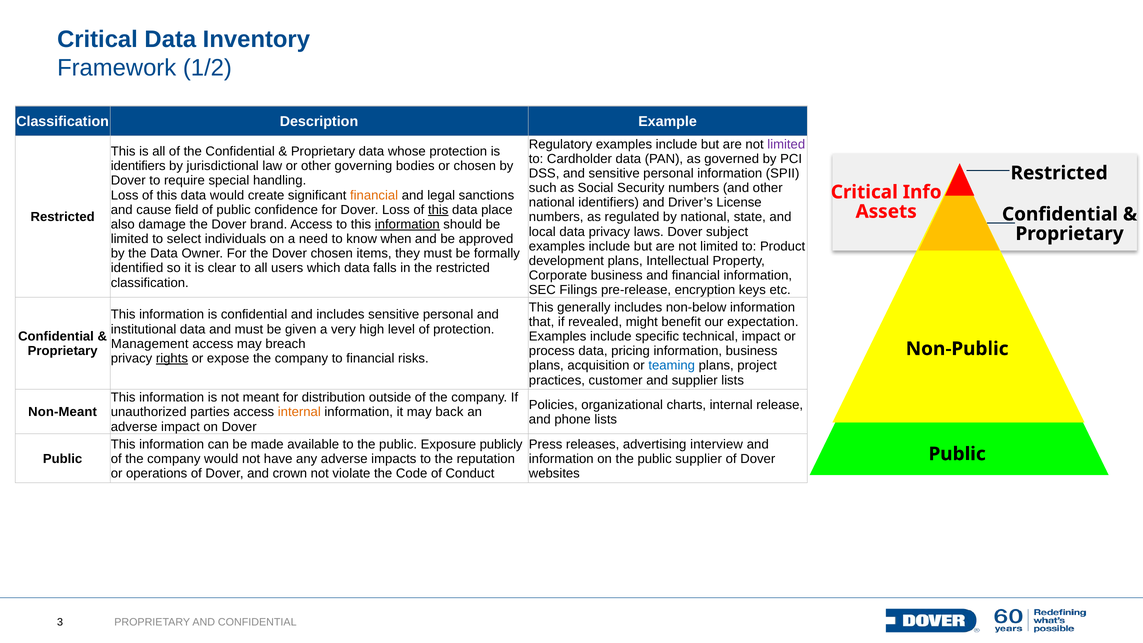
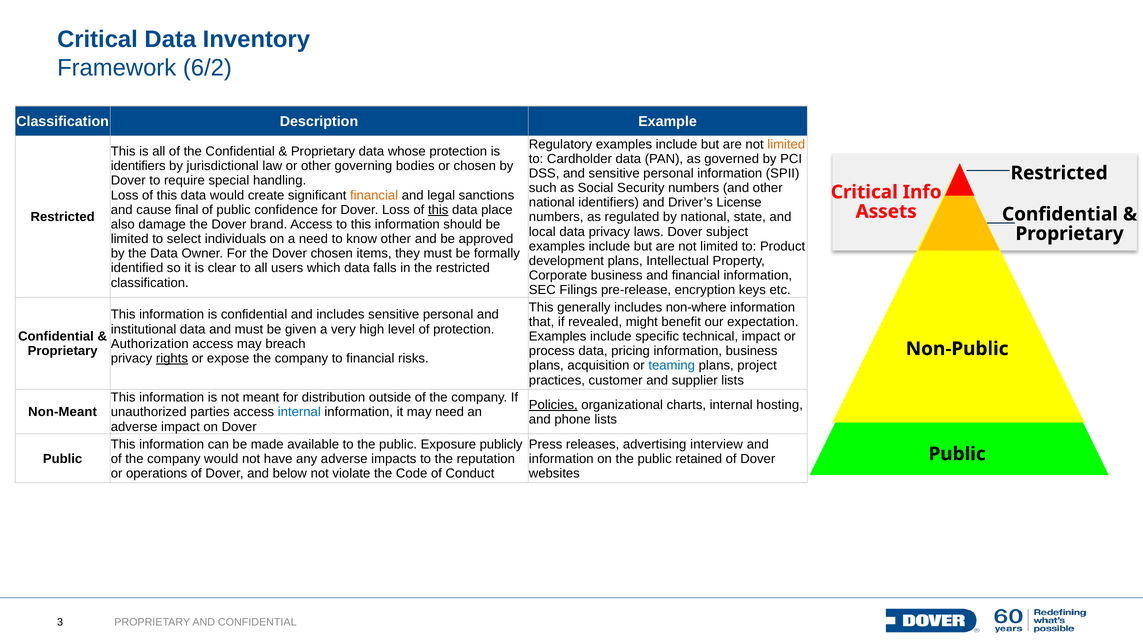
1/2: 1/2 -> 6/2
limited at (786, 144) colour: purple -> orange
field: field -> final
information at (407, 224) underline: present -> none
know when: when -> other
non-below: non-below -> non-where
Management: Management -> Authorization
Policies underline: none -> present
release: release -> hosting
internal at (299, 412) colour: orange -> blue
may back: back -> need
public supplier: supplier -> retained
crown: crown -> below
